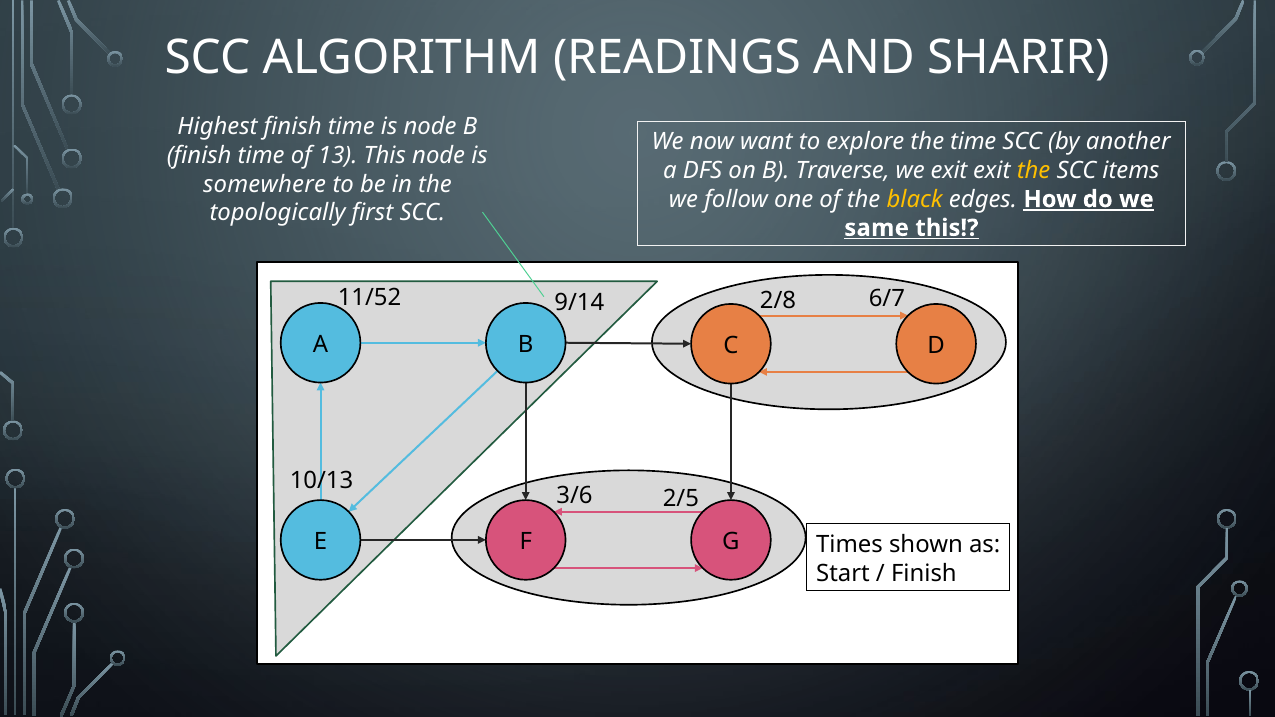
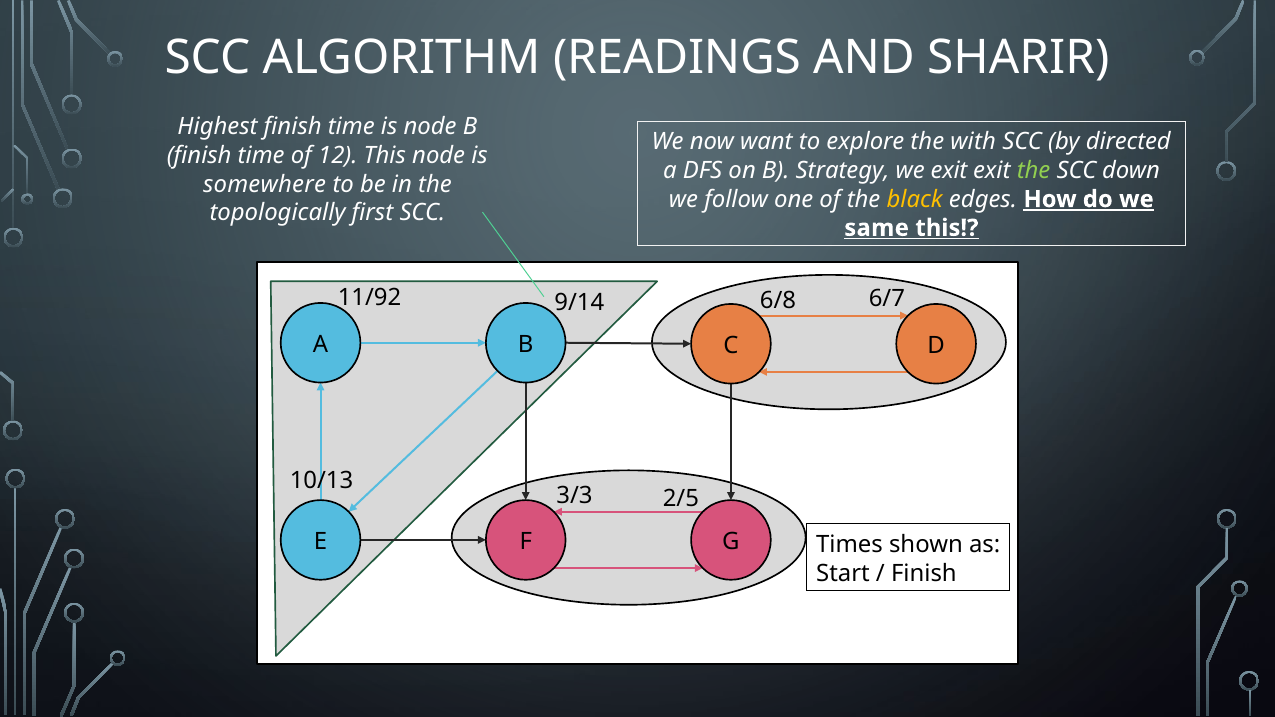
the time: time -> with
another: another -> directed
13: 13 -> 12
Traverse: Traverse -> Strategy
the at (1034, 171) colour: yellow -> light green
items: items -> down
11/52: 11/52 -> 11/92
2/8: 2/8 -> 6/8
3/6: 3/6 -> 3/3
